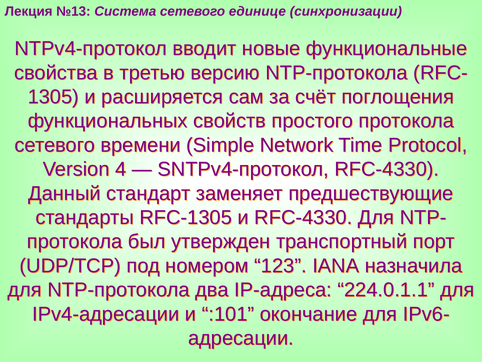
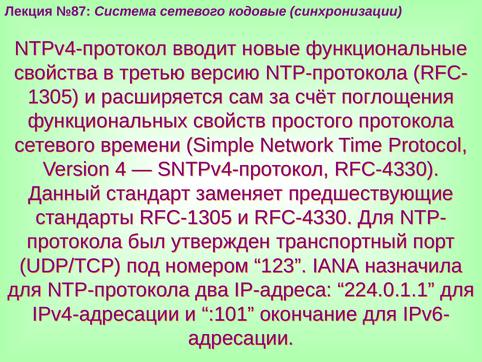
№13: №13 -> №87
единице: единице -> кодовые
